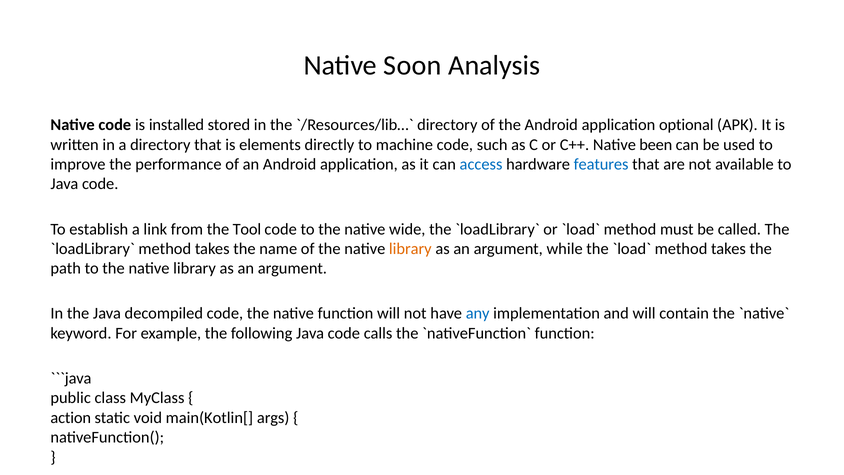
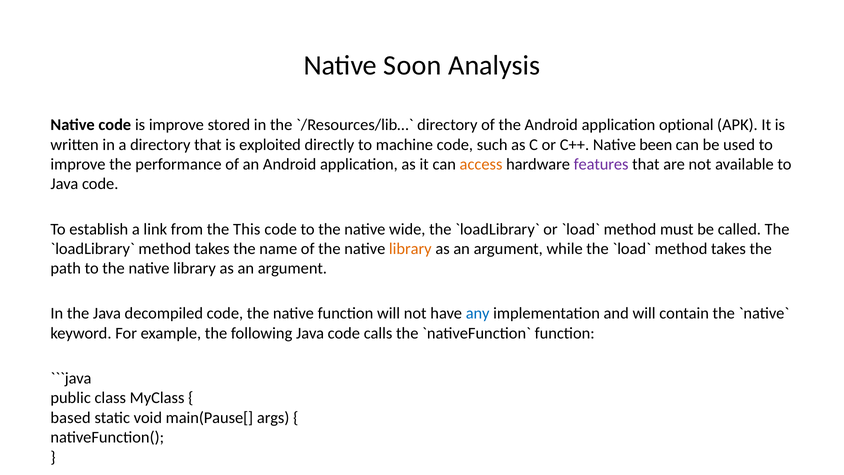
is installed: installed -> improve
elements: elements -> exploited
access colour: blue -> orange
features colour: blue -> purple
the Tool: Tool -> This
action: action -> based
main(Kotlin[: main(Kotlin[ -> main(Pause[
